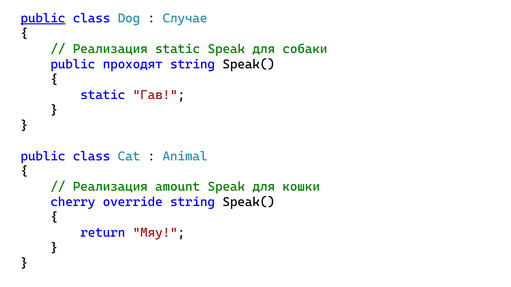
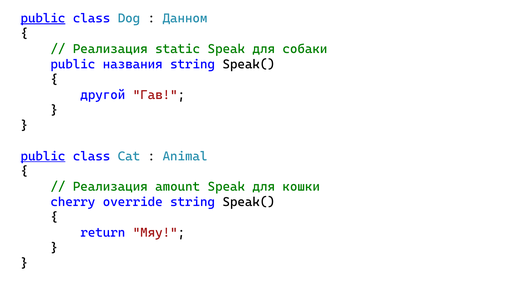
Случае: Случае -> Данном
проходят: проходят -> названия
static at (103, 95): static -> другой
public at (43, 156) underline: none -> present
